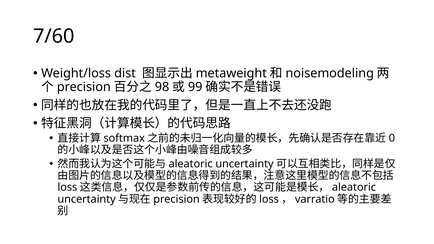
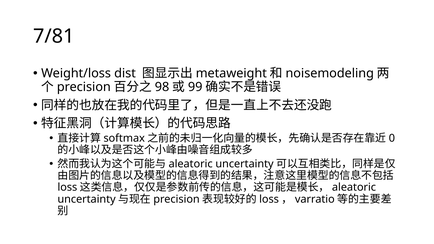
7/60: 7/60 -> 7/81
